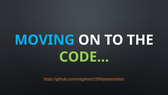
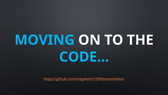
CODE… colour: light green -> light blue
